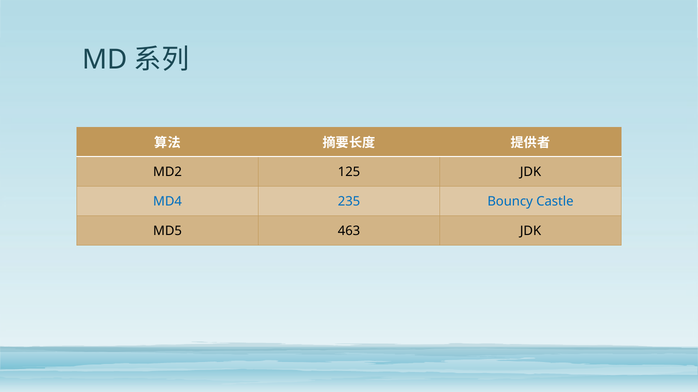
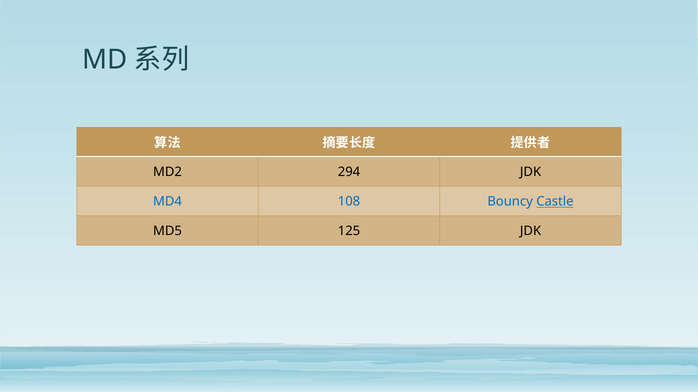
125: 125 -> 294
235: 235 -> 108
Castle underline: none -> present
463: 463 -> 125
